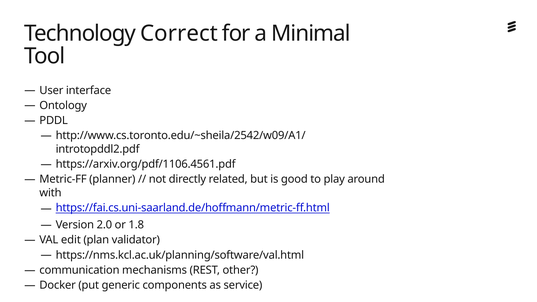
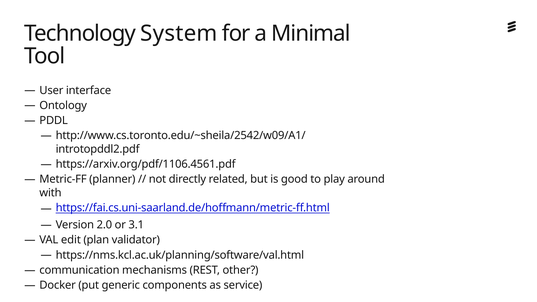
Correct: Correct -> System
1.8: 1.8 -> 3.1
